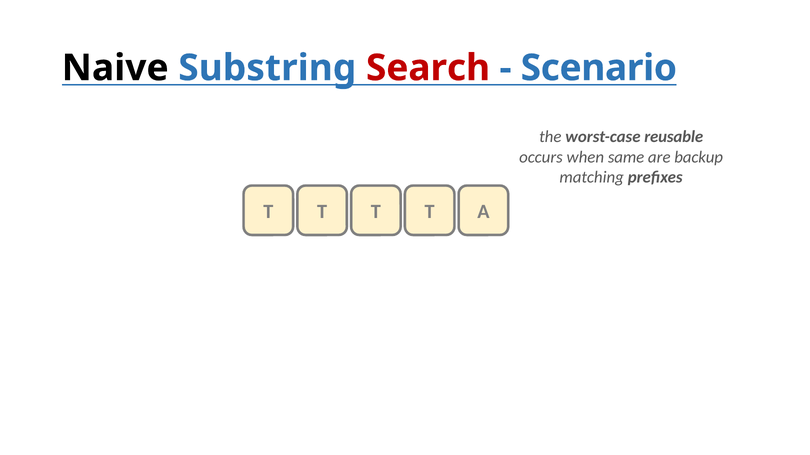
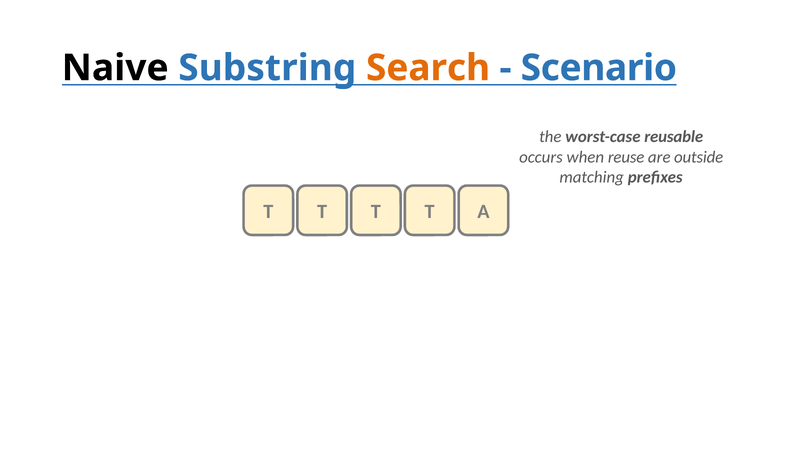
Search colour: red -> orange
same: same -> reuse
backup: backup -> outside
